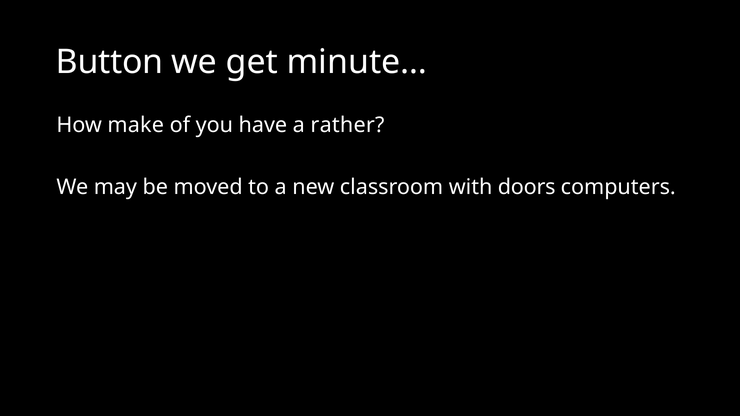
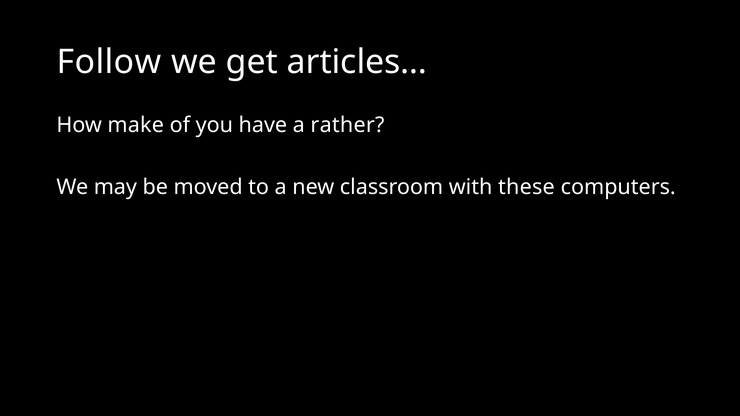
Button: Button -> Follow
minute…: minute… -> articles…
doors: doors -> these
